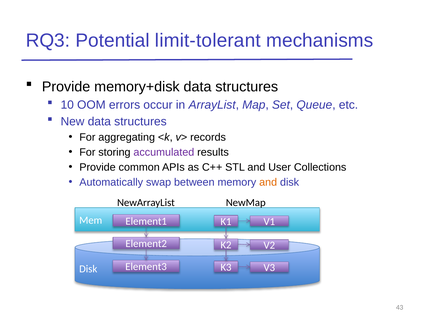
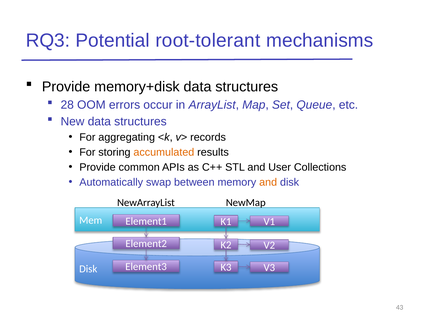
limit-tolerant: limit-tolerant -> root-tolerant
10: 10 -> 28
accumulated colour: purple -> orange
